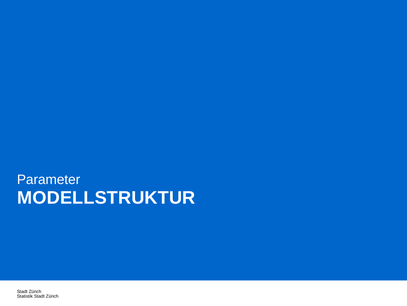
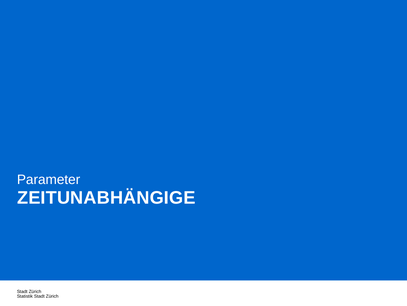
MODELLSTRUKTUR: MODELLSTRUKTUR -> ZEITUNABHÄNGIGE
